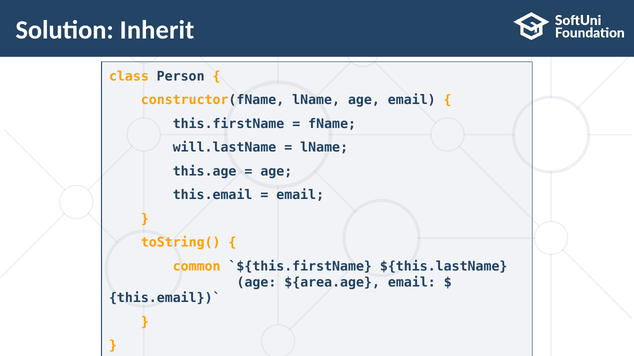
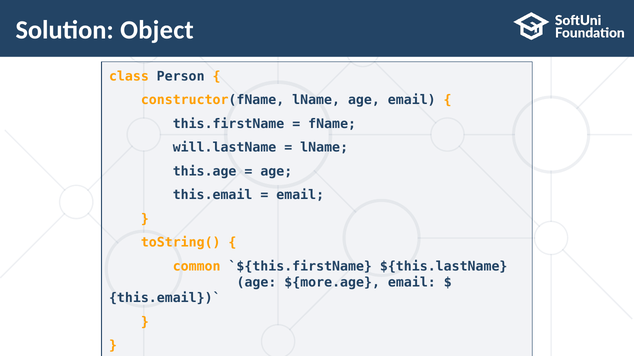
Inherit: Inherit -> Object
${area.age: ${area.age -> ${more.age
